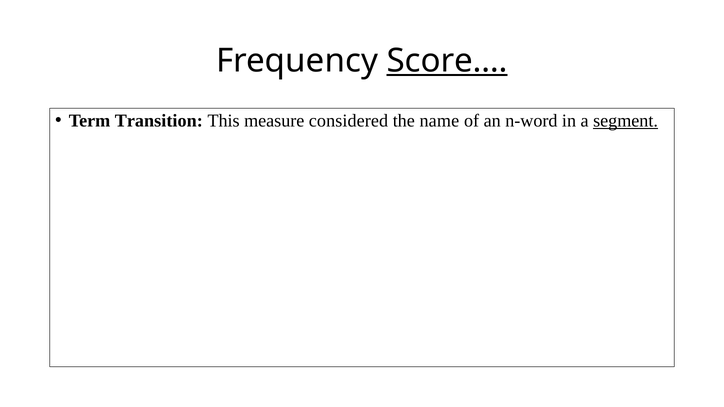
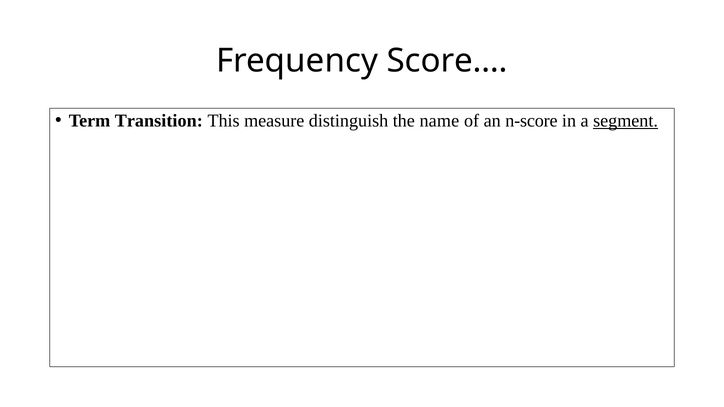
Score… underline: present -> none
considered: considered -> distinguish
n-word: n-word -> n-score
